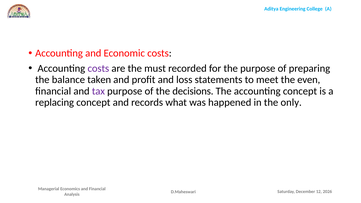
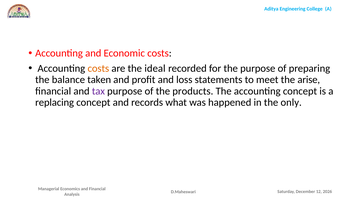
costs at (98, 68) colour: purple -> orange
must: must -> ideal
even: even -> arise
decisions: decisions -> products
